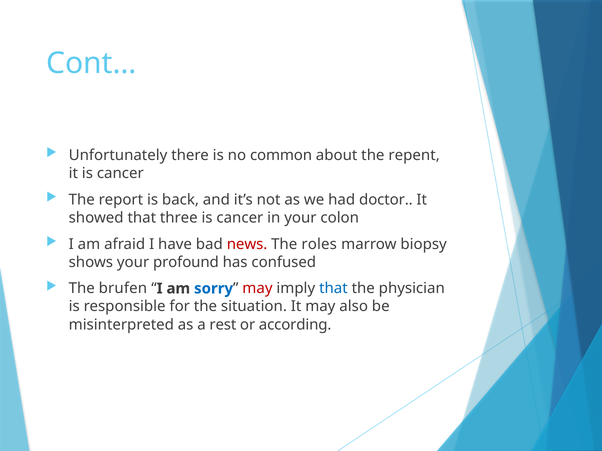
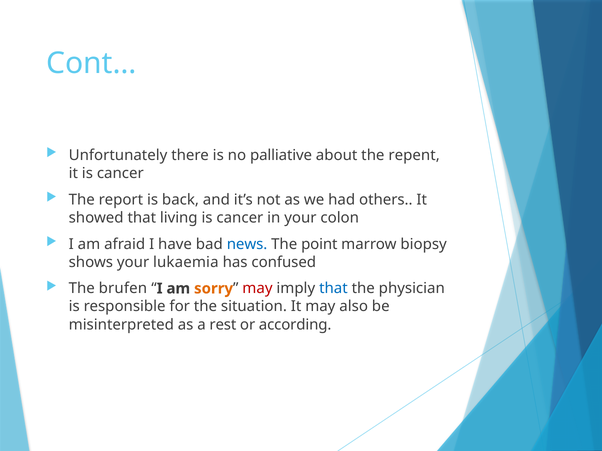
common: common -> palliative
doctor: doctor -> others
three: three -> living
news colour: red -> blue
roles: roles -> point
profound: profound -> lukaemia
sorry colour: blue -> orange
